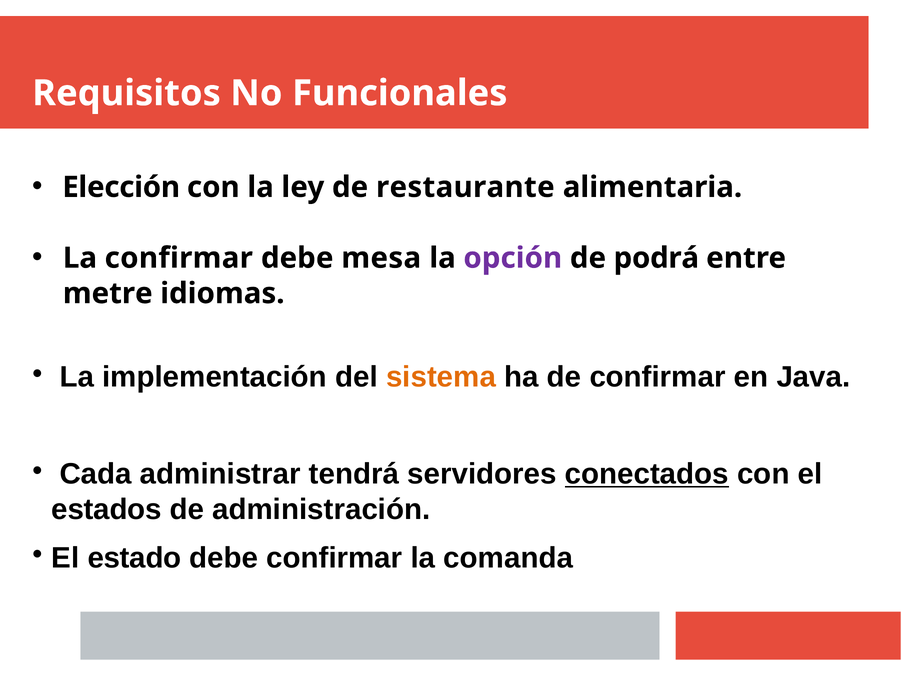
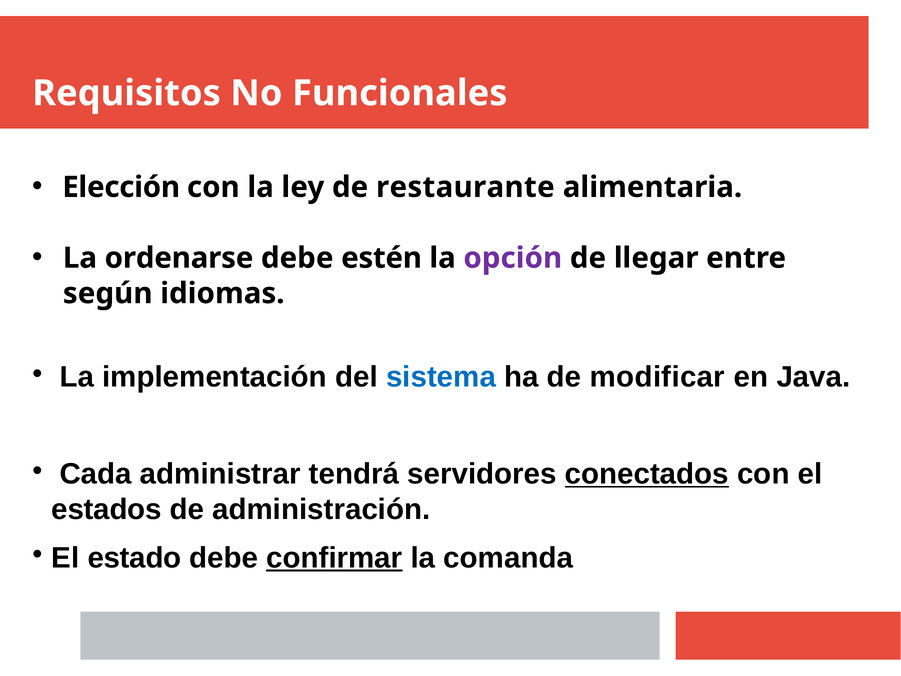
La confirmar: confirmar -> ordenarse
mesa: mesa -> estén
podrá: podrá -> llegar
metre: metre -> según
sistema colour: orange -> blue
de confirmar: confirmar -> modificar
confirmar at (334, 557) underline: none -> present
